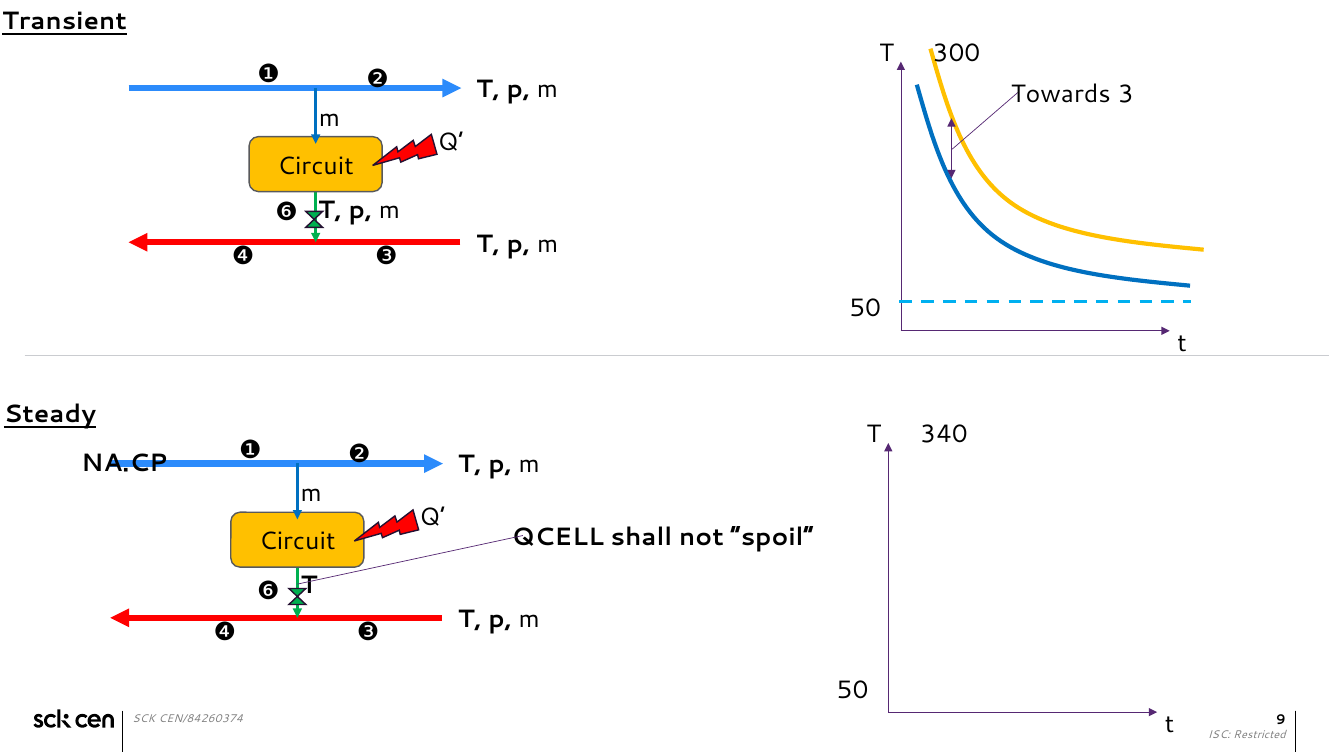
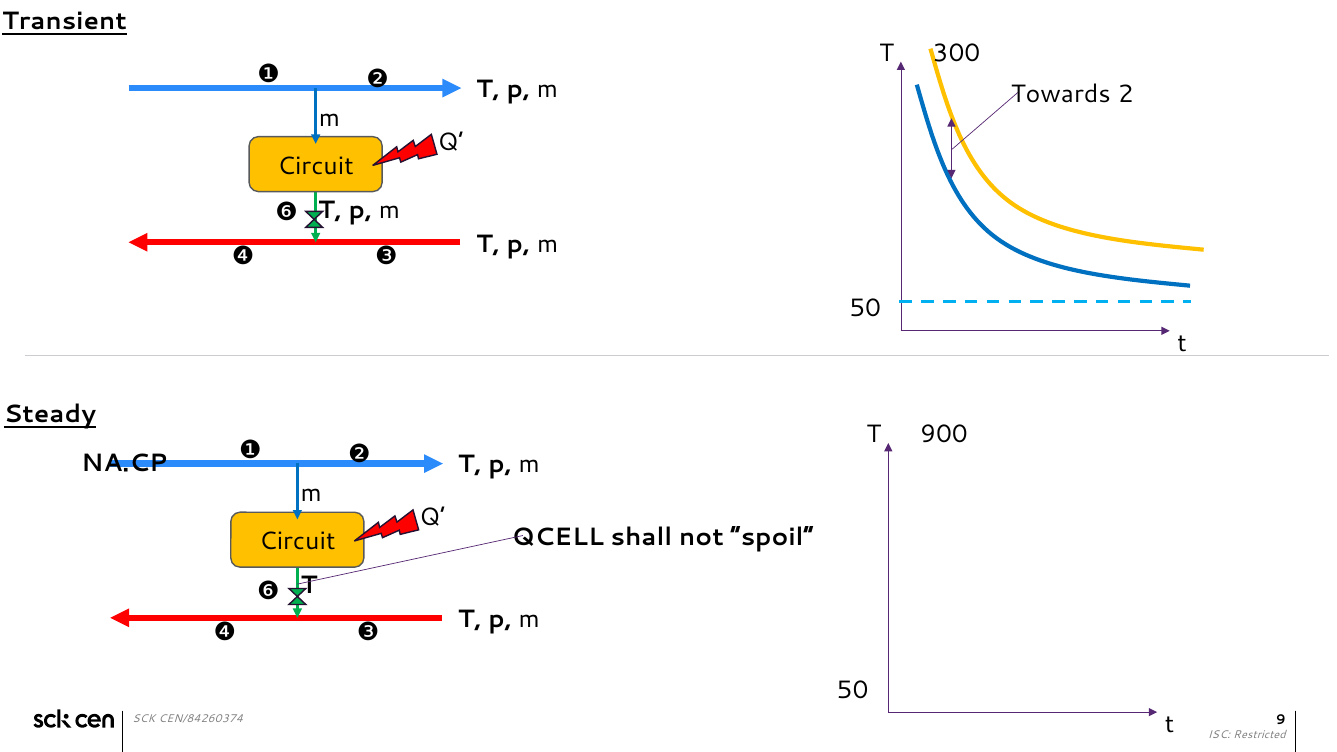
3: 3 -> 2
340: 340 -> 900
